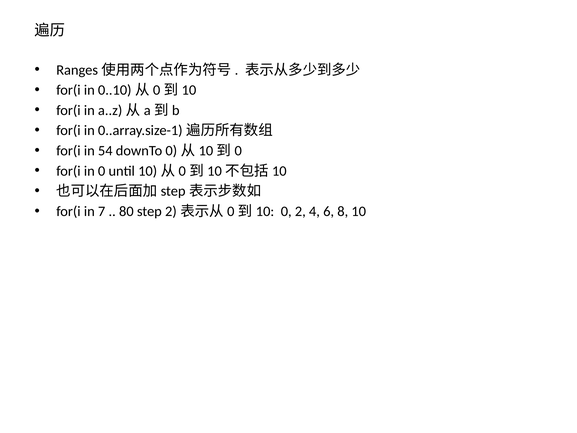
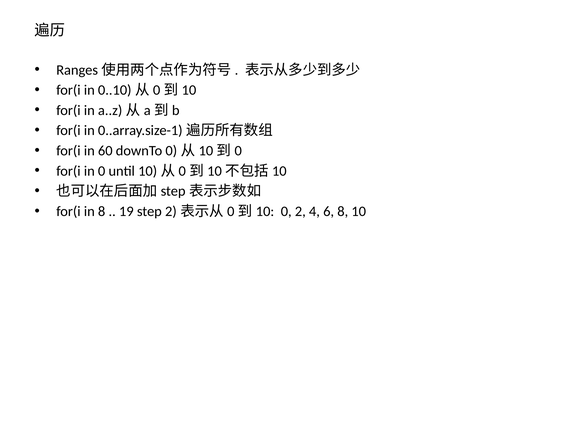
54: 54 -> 60
in 7: 7 -> 8
80: 80 -> 19
